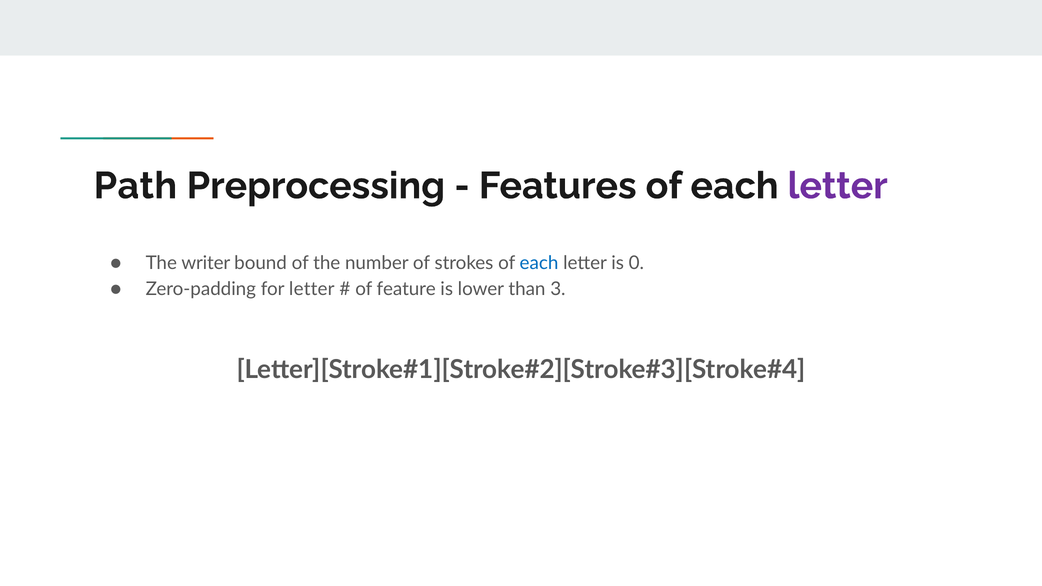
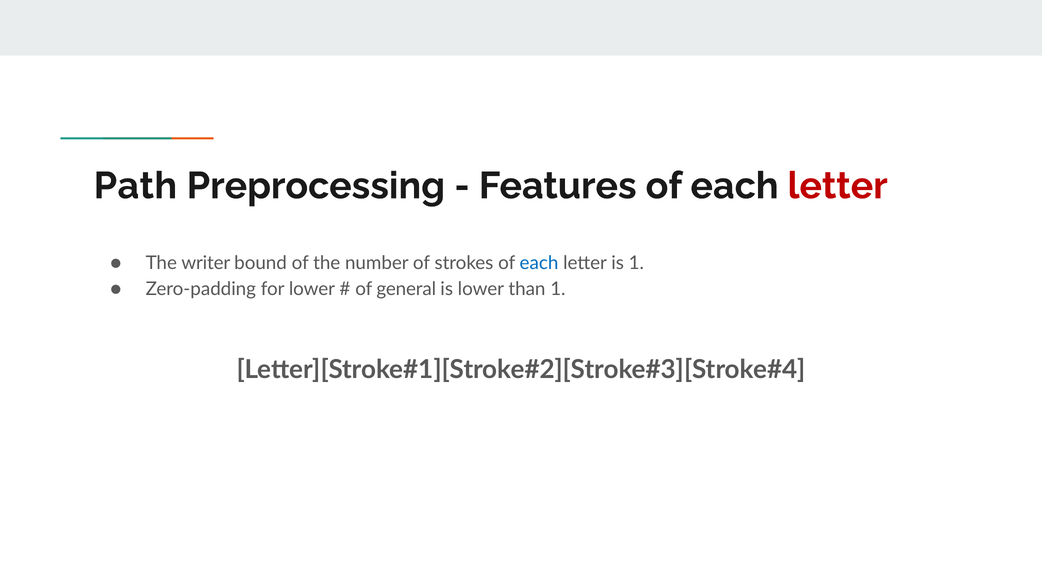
letter at (838, 186) colour: purple -> red
is 0: 0 -> 1
for letter: letter -> lower
feature: feature -> general
than 3: 3 -> 1
